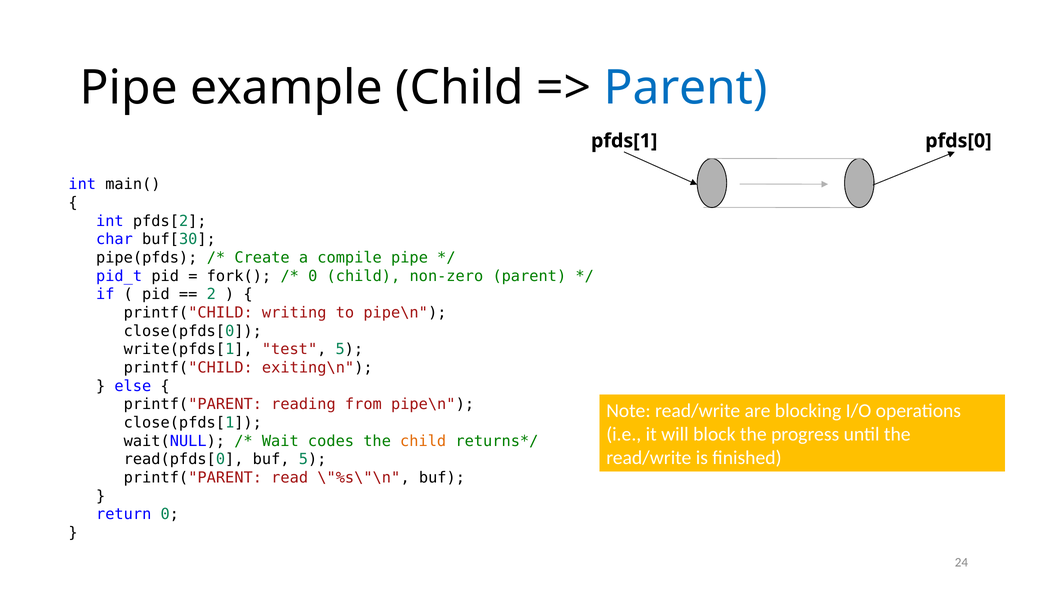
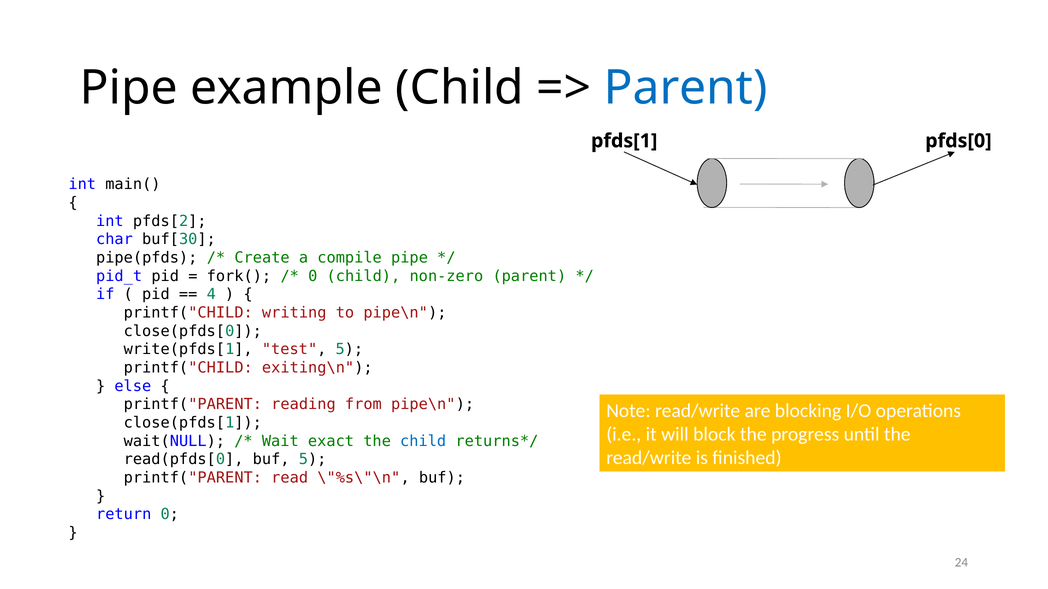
2: 2 -> 4
codes: codes -> exact
child at (423, 441) colour: orange -> blue
